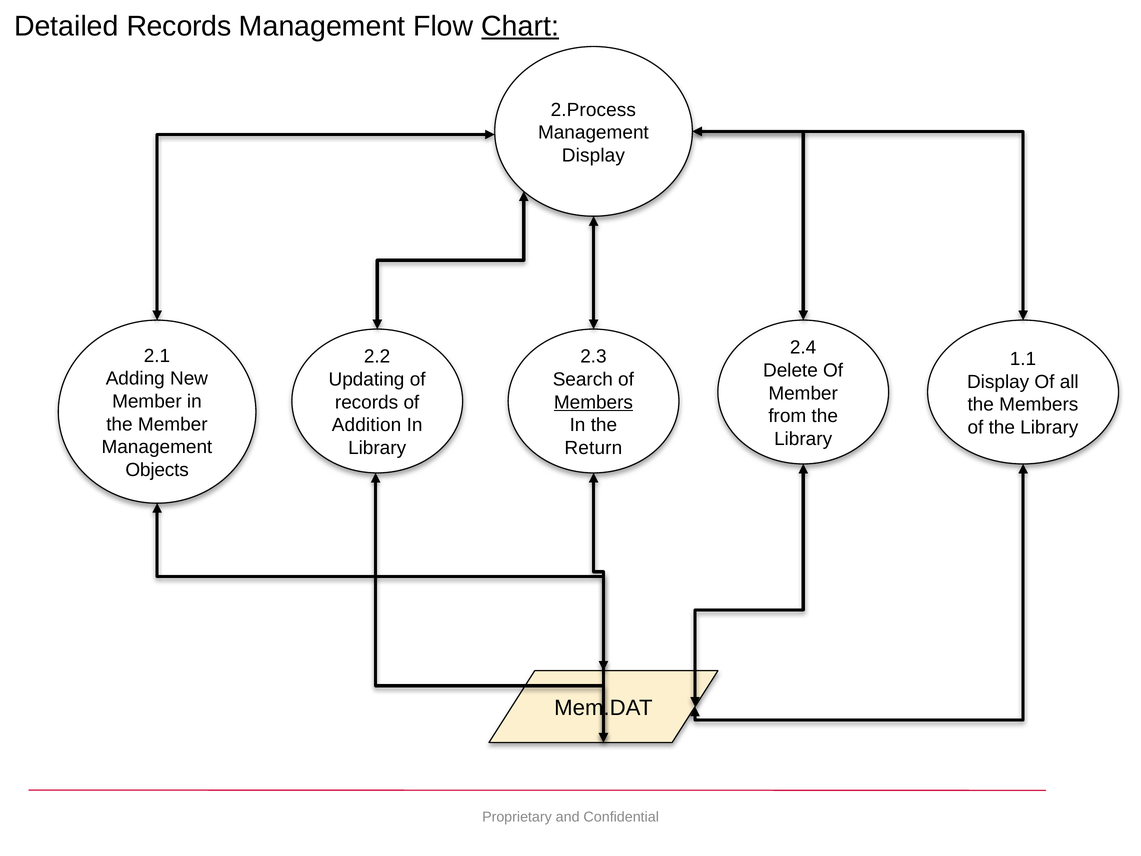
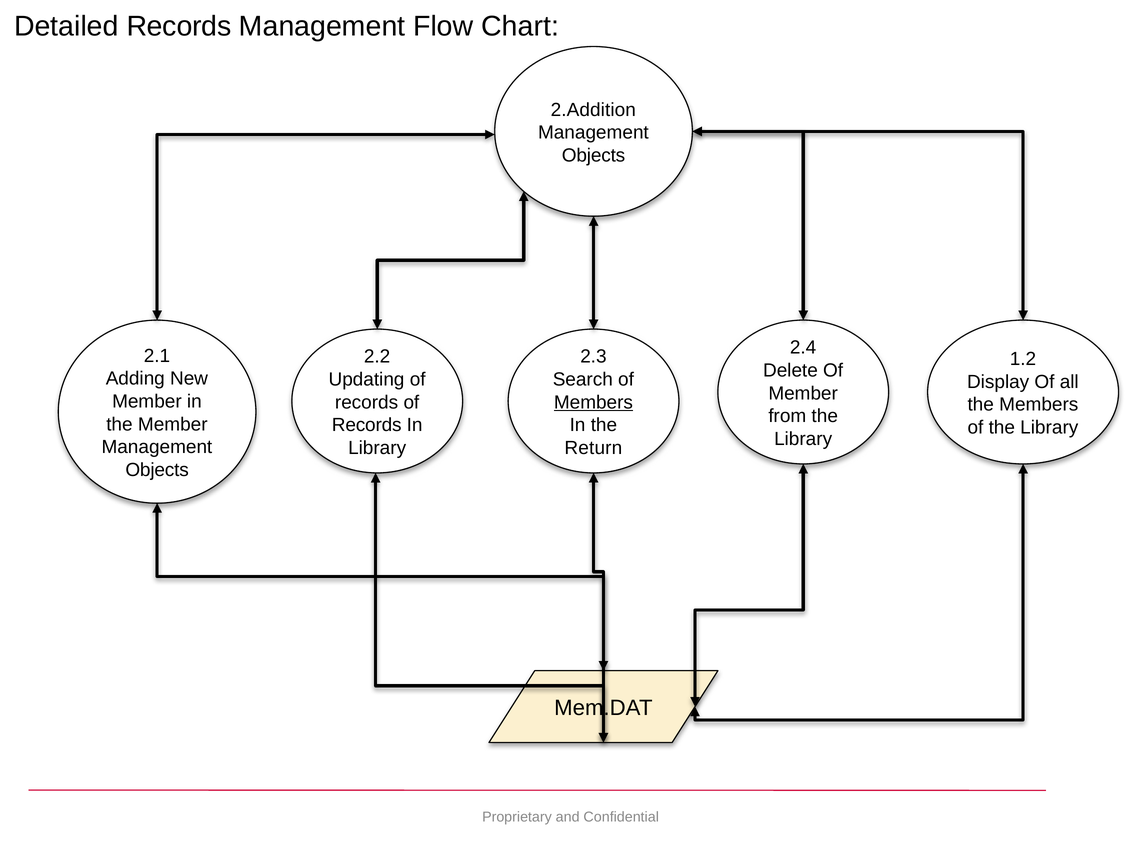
Chart underline: present -> none
2.Process: 2.Process -> 2.Addition
Display at (593, 155): Display -> Objects
1.1: 1.1 -> 1.2
Addition at (367, 425): Addition -> Records
